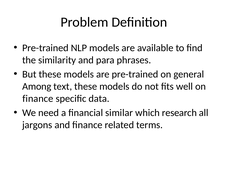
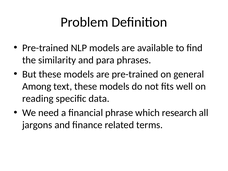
finance at (38, 99): finance -> reading
similar: similar -> phrase
